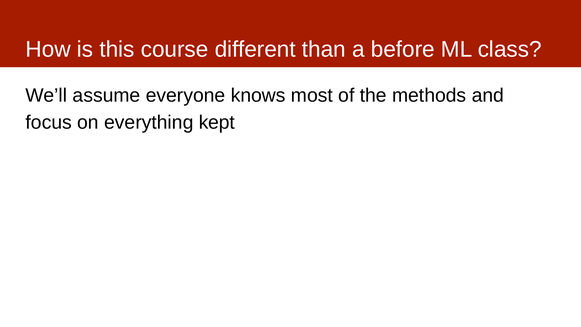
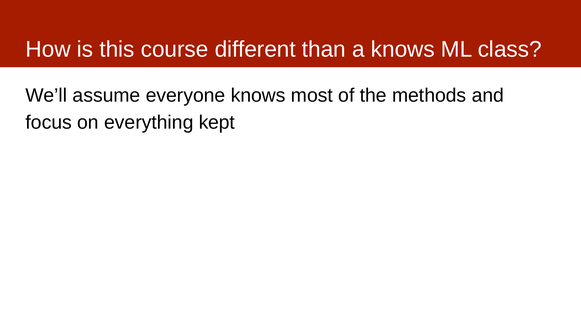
a before: before -> knows
